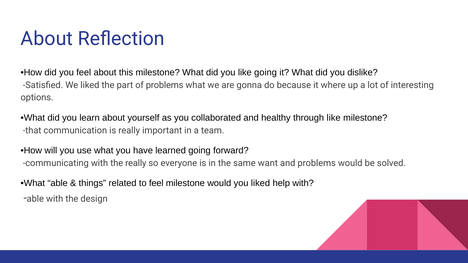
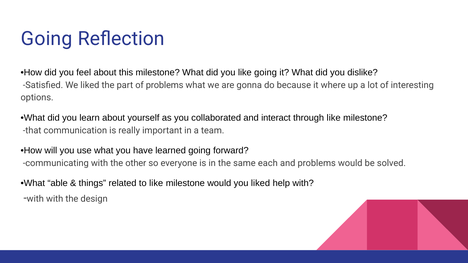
About at (47, 39): About -> Going
healthy: healthy -> interact
the really: really -> other
want: want -> each
to feel: feel -> like
able at (35, 199): able -> with
